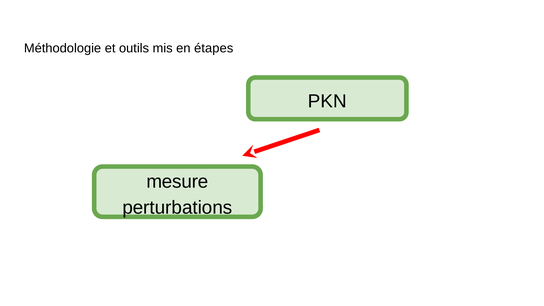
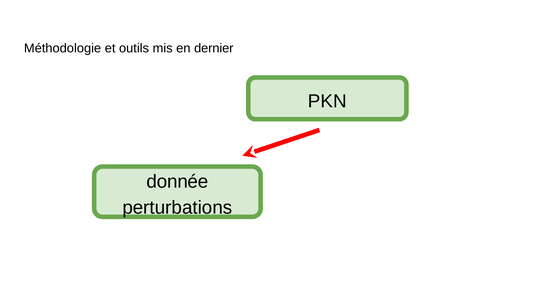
étapes: étapes -> dernier
mesure: mesure -> donnée
